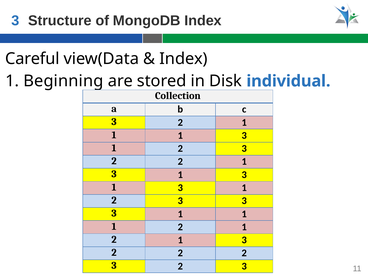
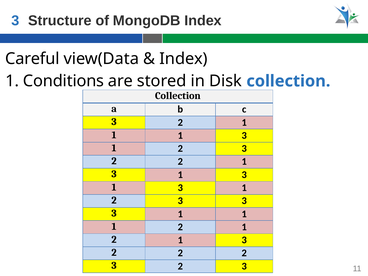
Beginning: Beginning -> Conditions
individual at (288, 81): individual -> collection
